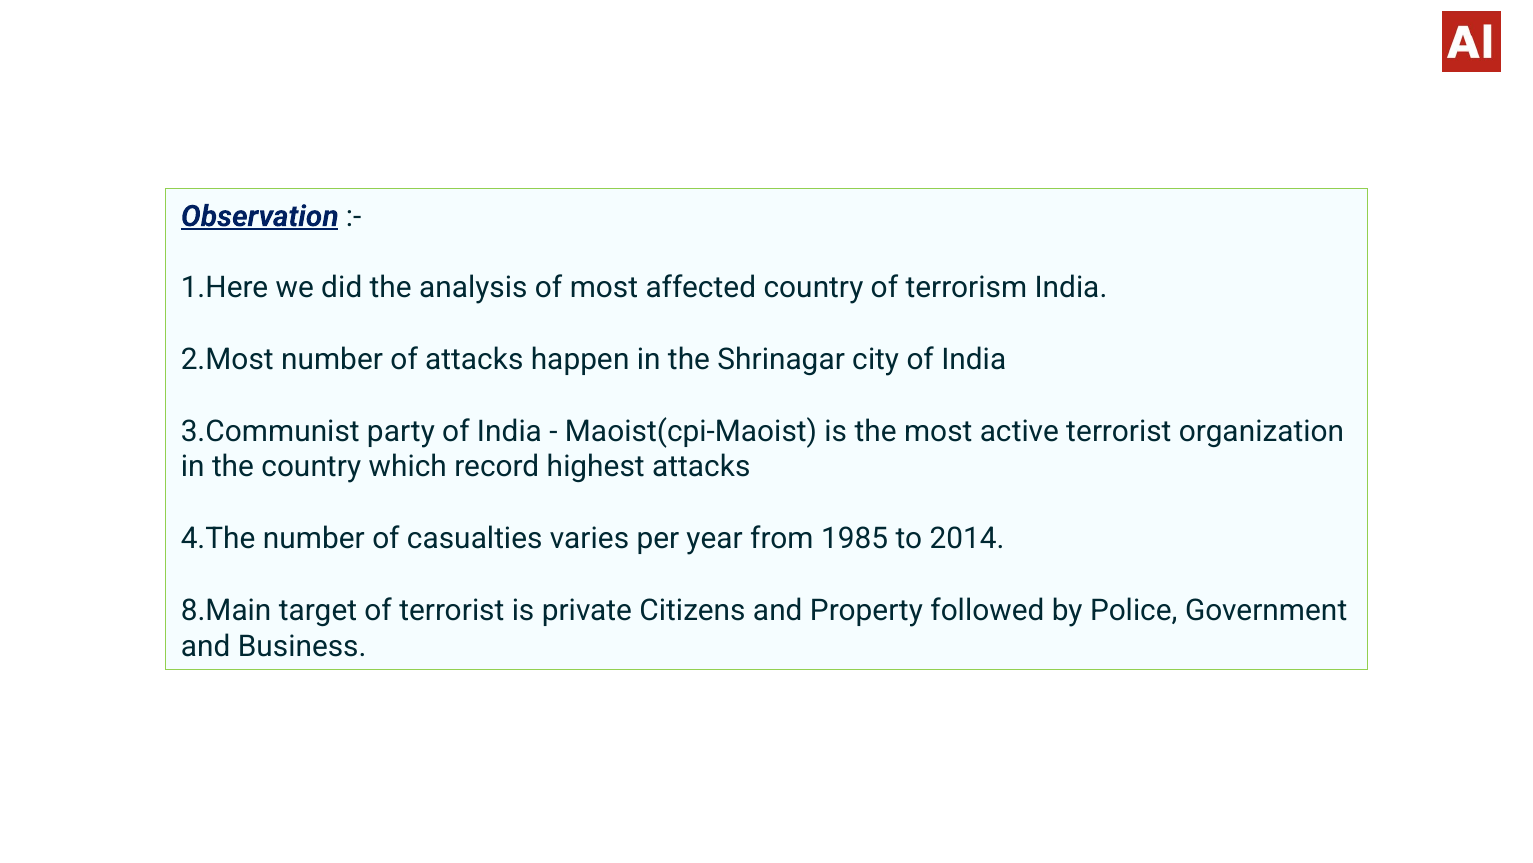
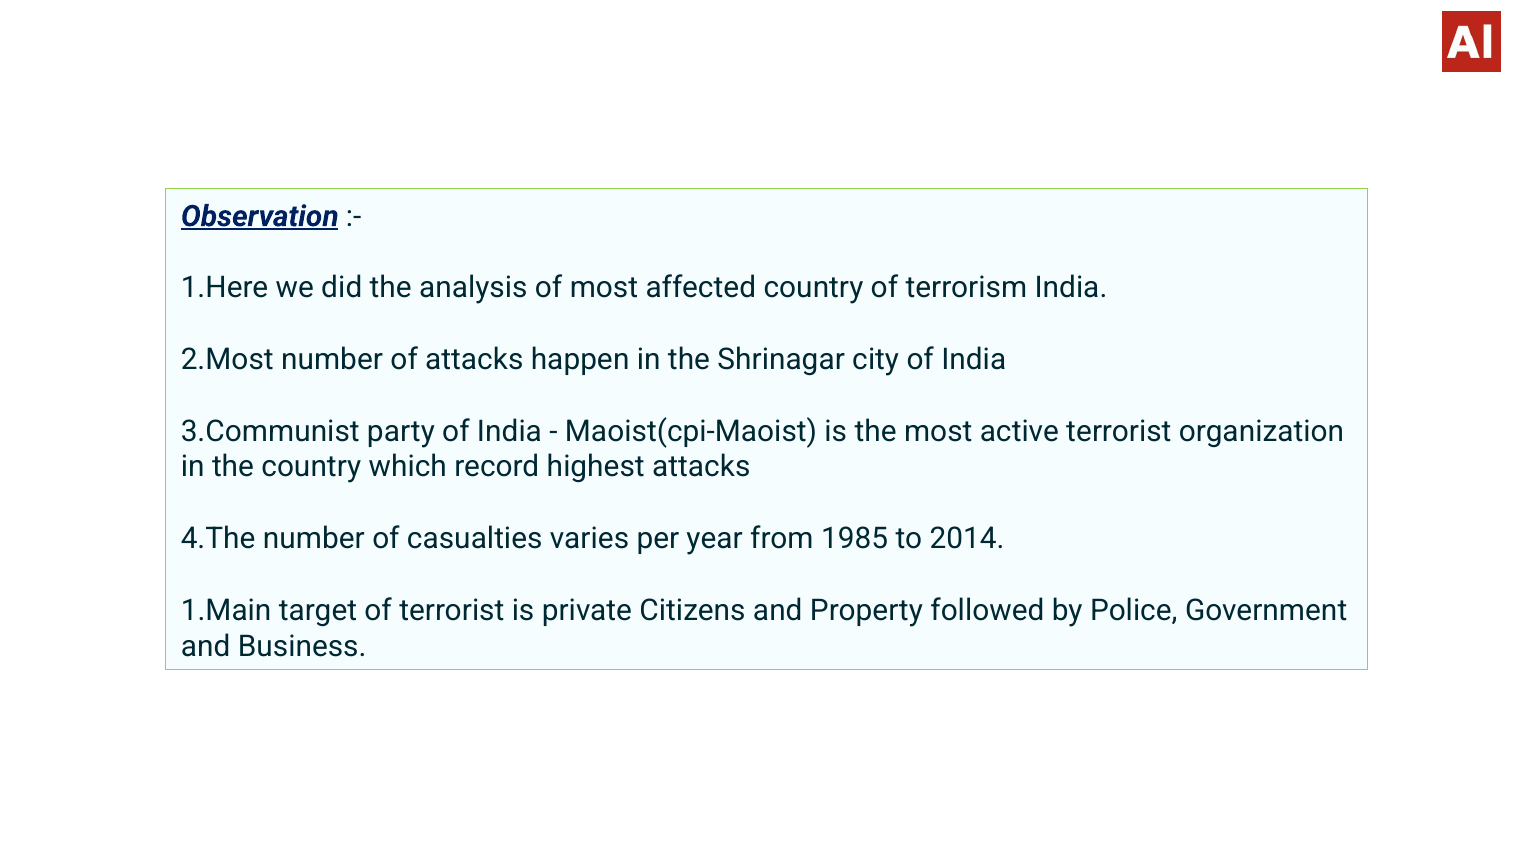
8.Main: 8.Main -> 1.Main
